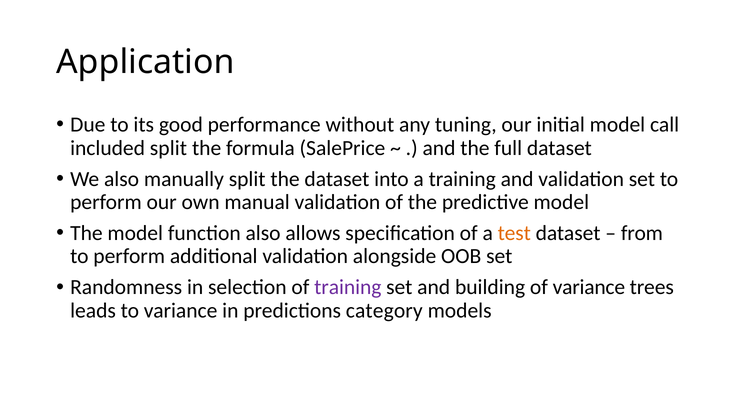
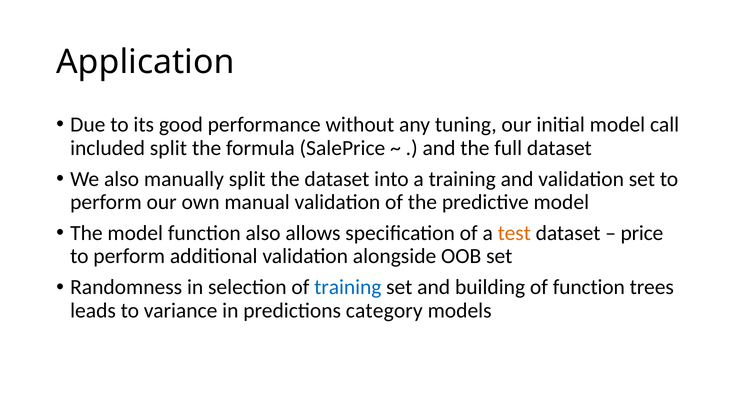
from: from -> price
training at (348, 288) colour: purple -> blue
of variance: variance -> function
